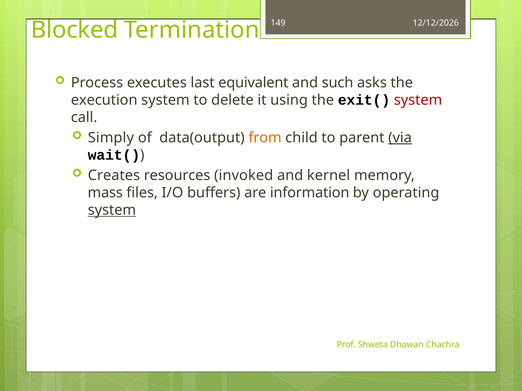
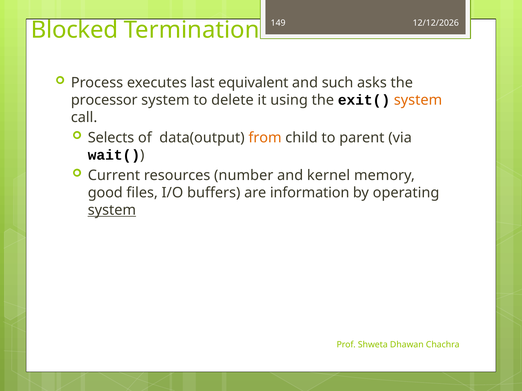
execution: execution -> processor
system at (418, 100) colour: red -> orange
Simply: Simply -> Selects
via underline: present -> none
Creates: Creates -> Current
invoked: invoked -> number
mass: mass -> good
